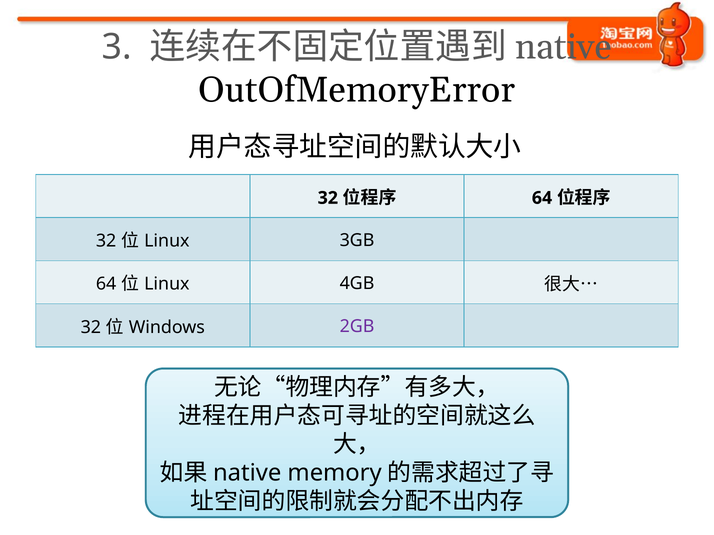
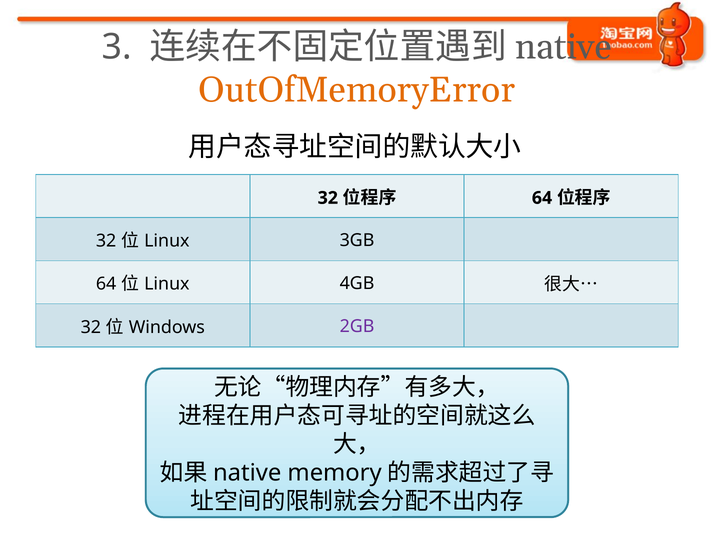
OutOfMemoryError colour: black -> orange
